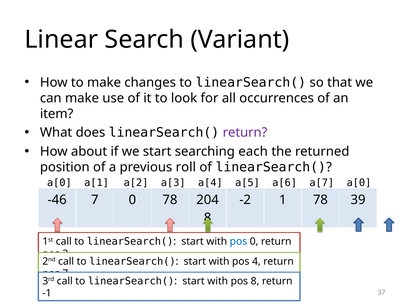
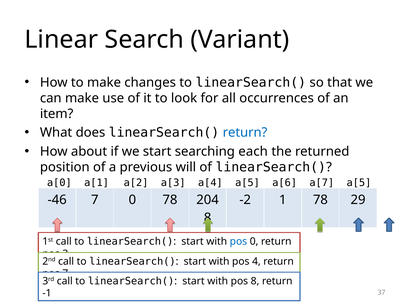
return at (245, 133) colour: purple -> blue
roll: roll -> will
a[7 a[0: a[0 -> a[5
39: 39 -> 29
